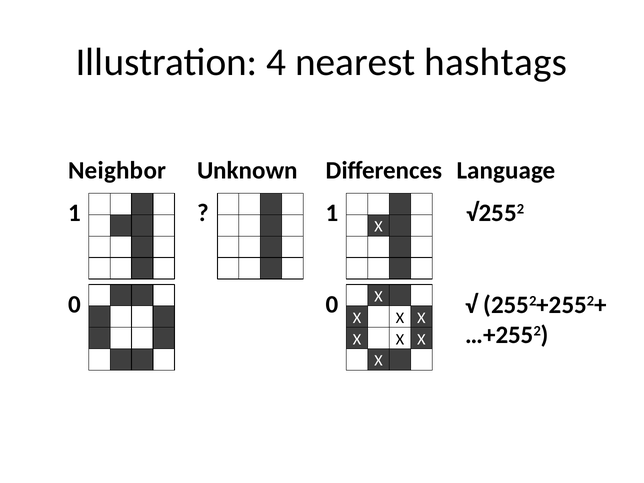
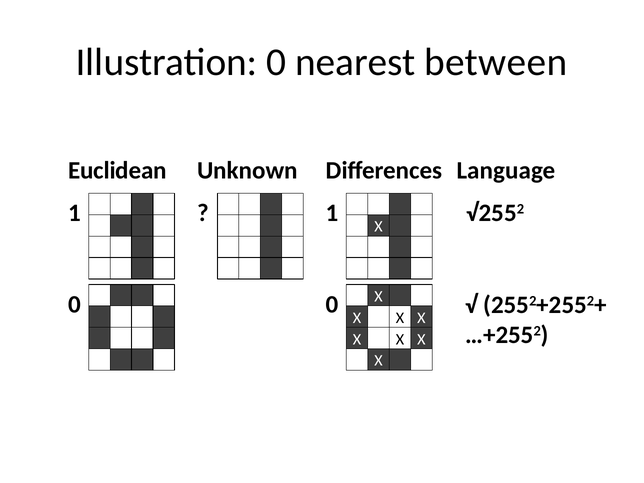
Illustration 4: 4 -> 0
hashtags: hashtags -> between
Neighbor: Neighbor -> Euclidean
